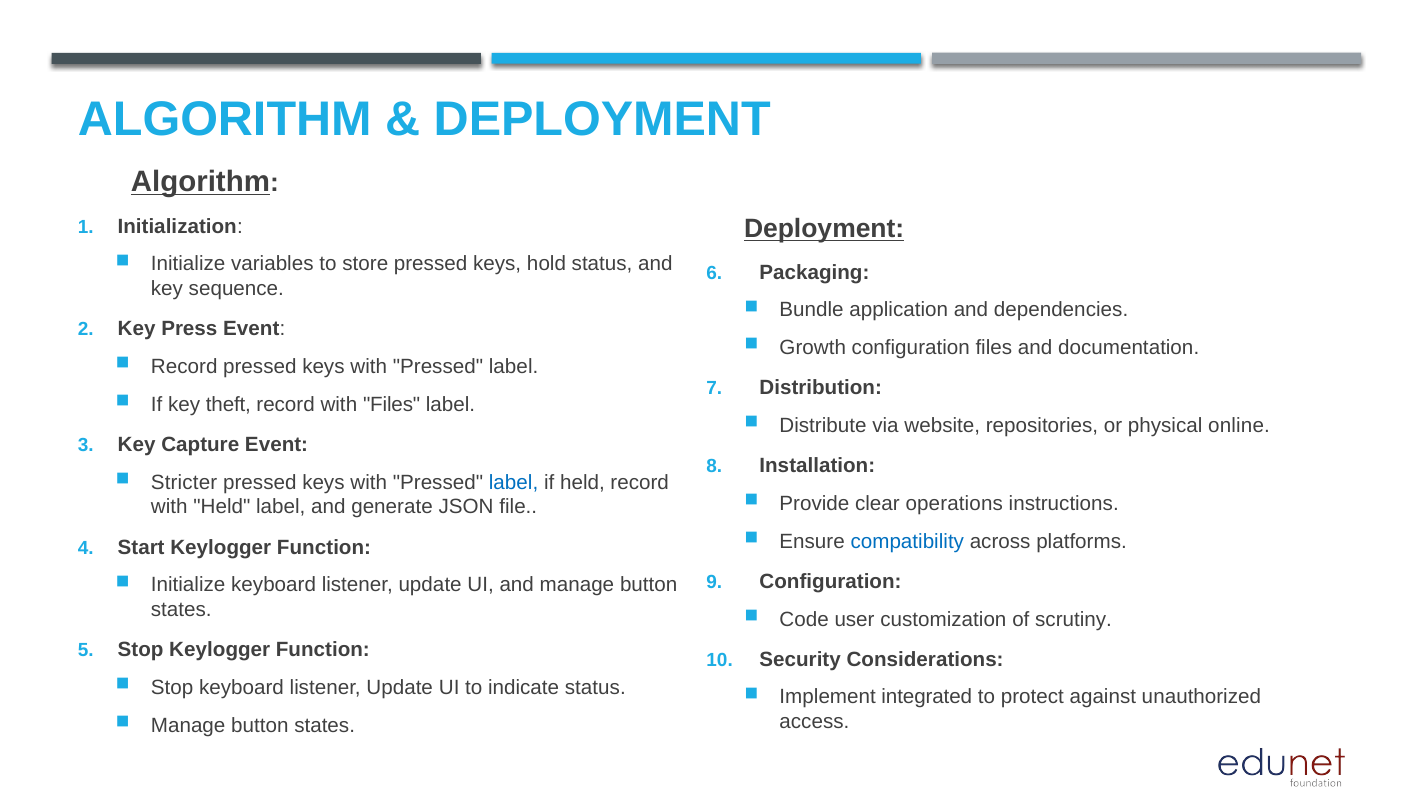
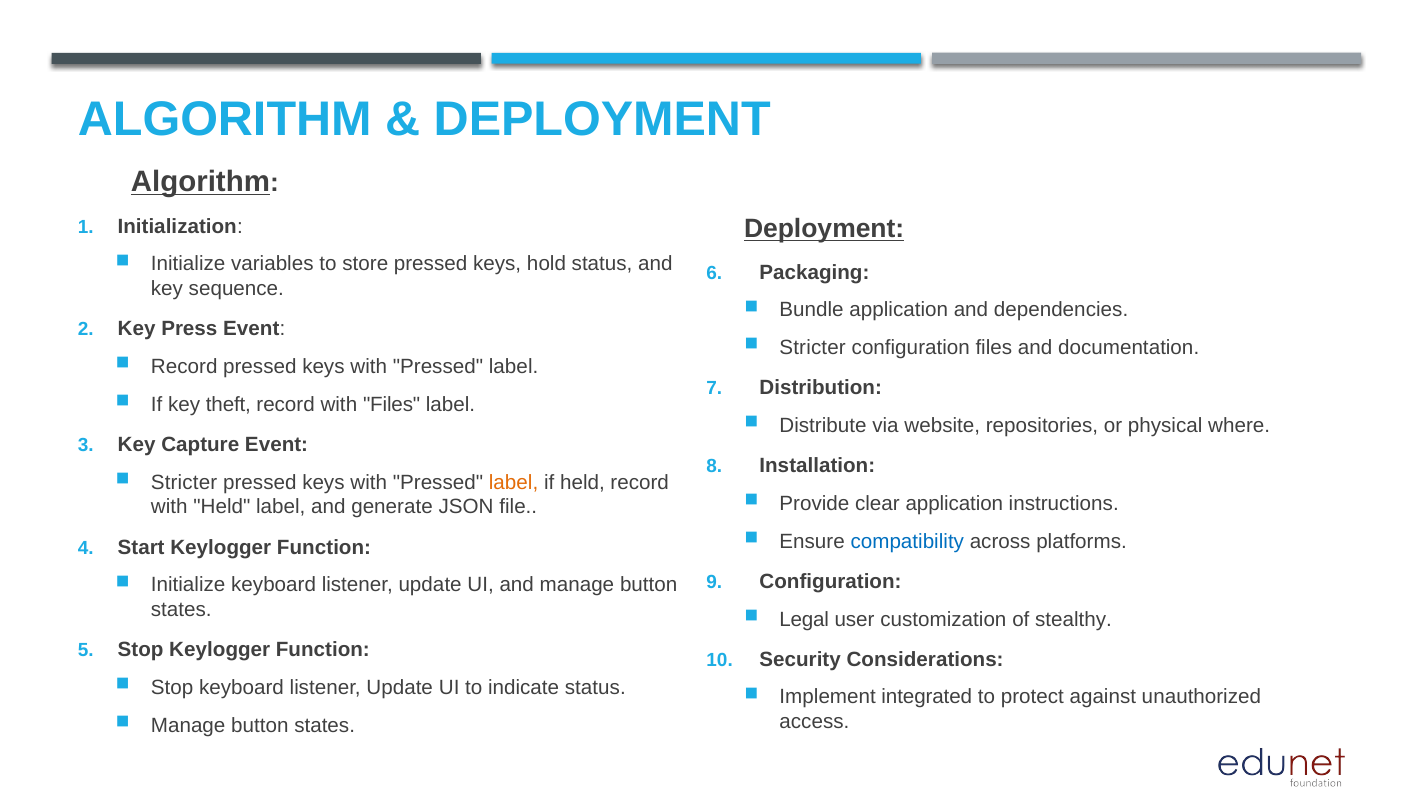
Growth at (813, 348): Growth -> Stricter
online: online -> where
label at (514, 482) colour: blue -> orange
clear operations: operations -> application
Code: Code -> Legal
scrutiny: scrutiny -> stealthy
